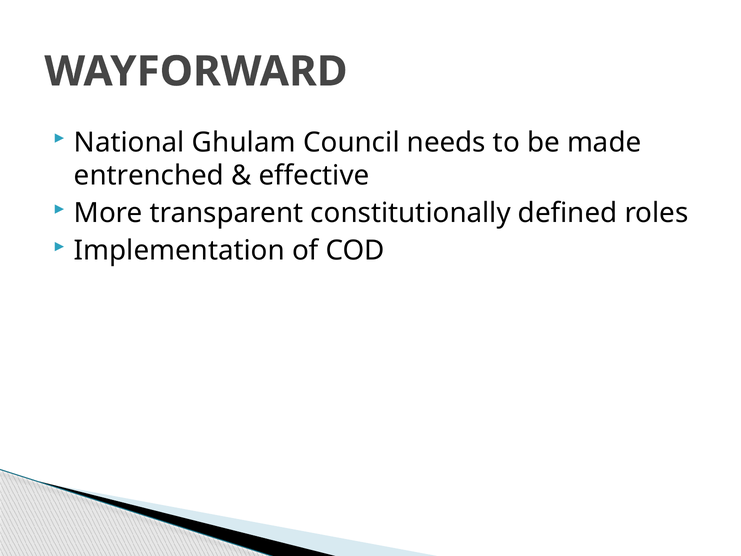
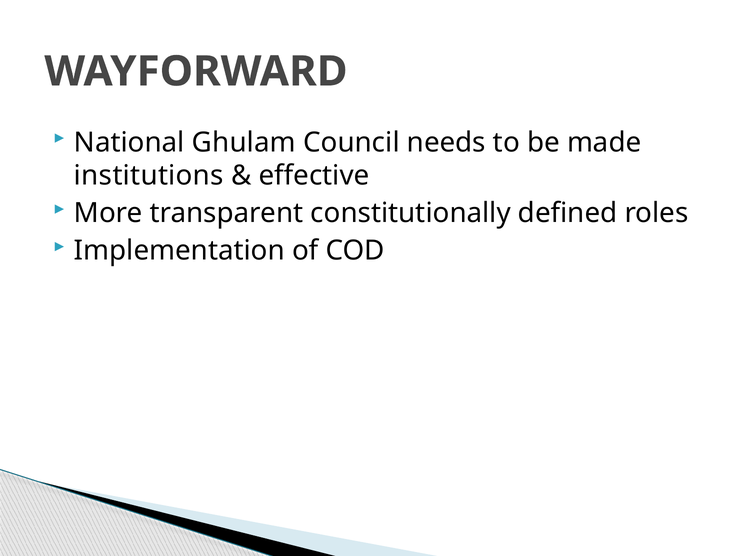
entrenched: entrenched -> institutions
